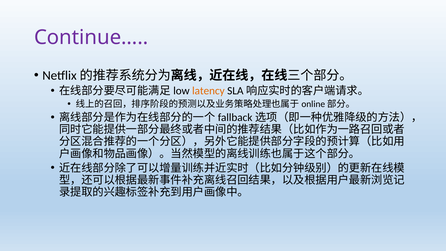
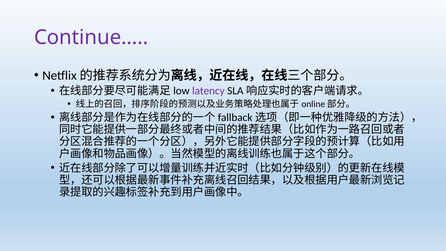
latency colour: orange -> purple
